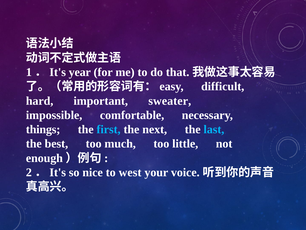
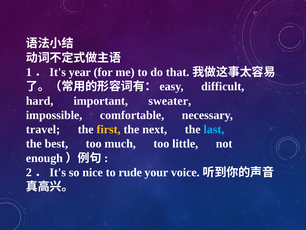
things: things -> travel
first colour: light blue -> yellow
west: west -> rude
